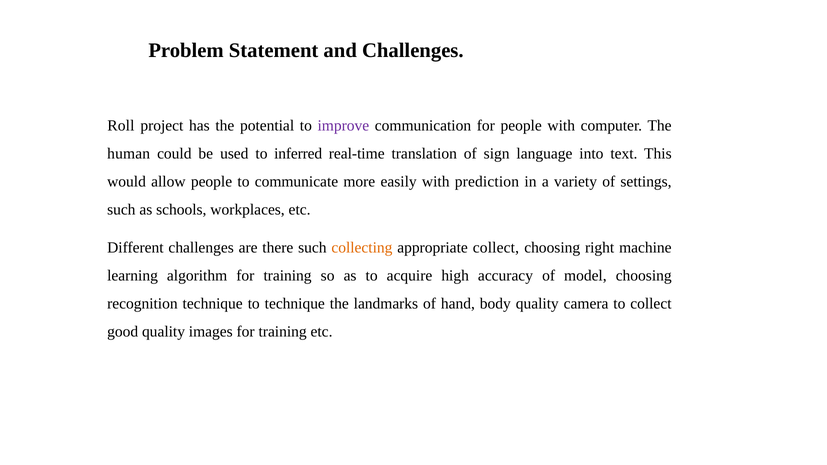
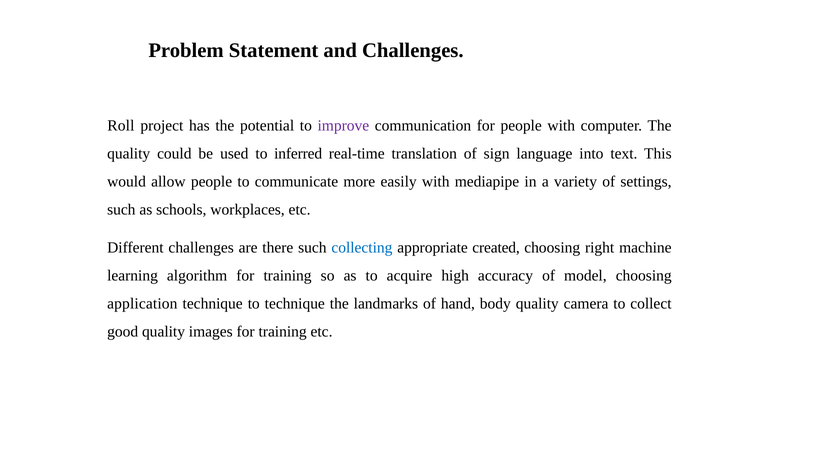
human at (129, 154): human -> quality
prediction: prediction -> mediapipe
collecting colour: orange -> blue
appropriate collect: collect -> created
recognition: recognition -> application
